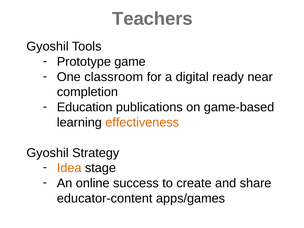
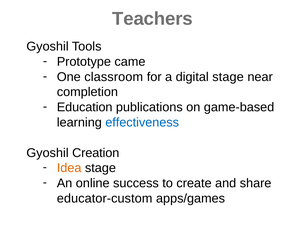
game: game -> came
digital ready: ready -> stage
effectiveness colour: orange -> blue
Strategy: Strategy -> Creation
educator-content: educator-content -> educator-custom
